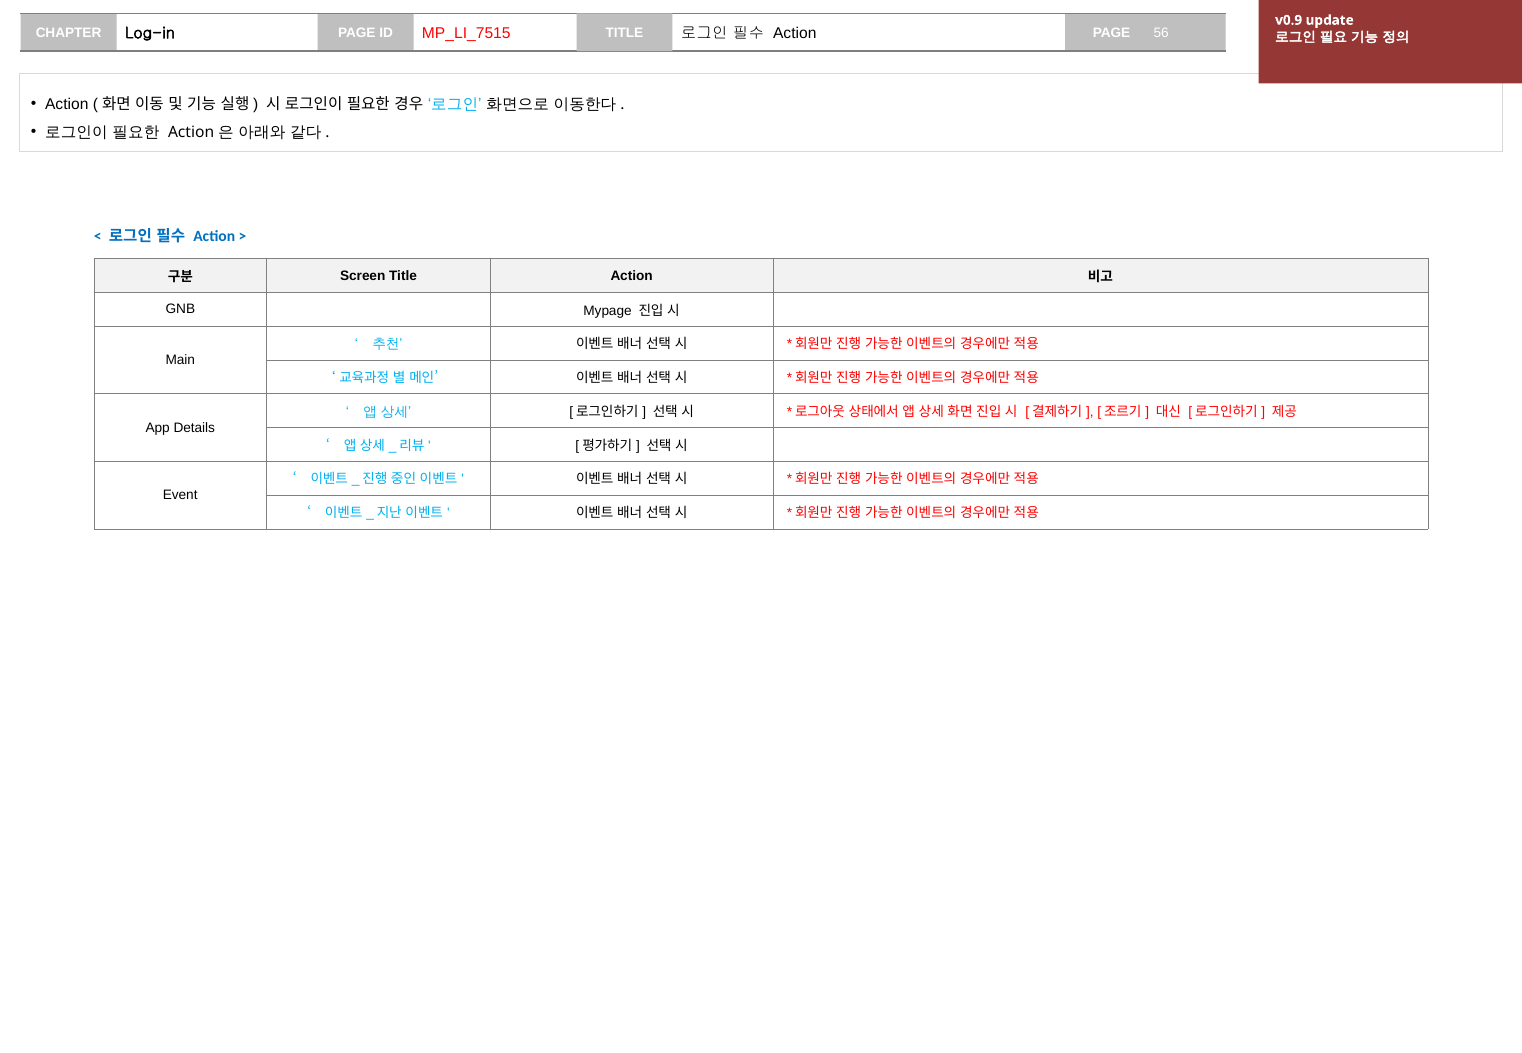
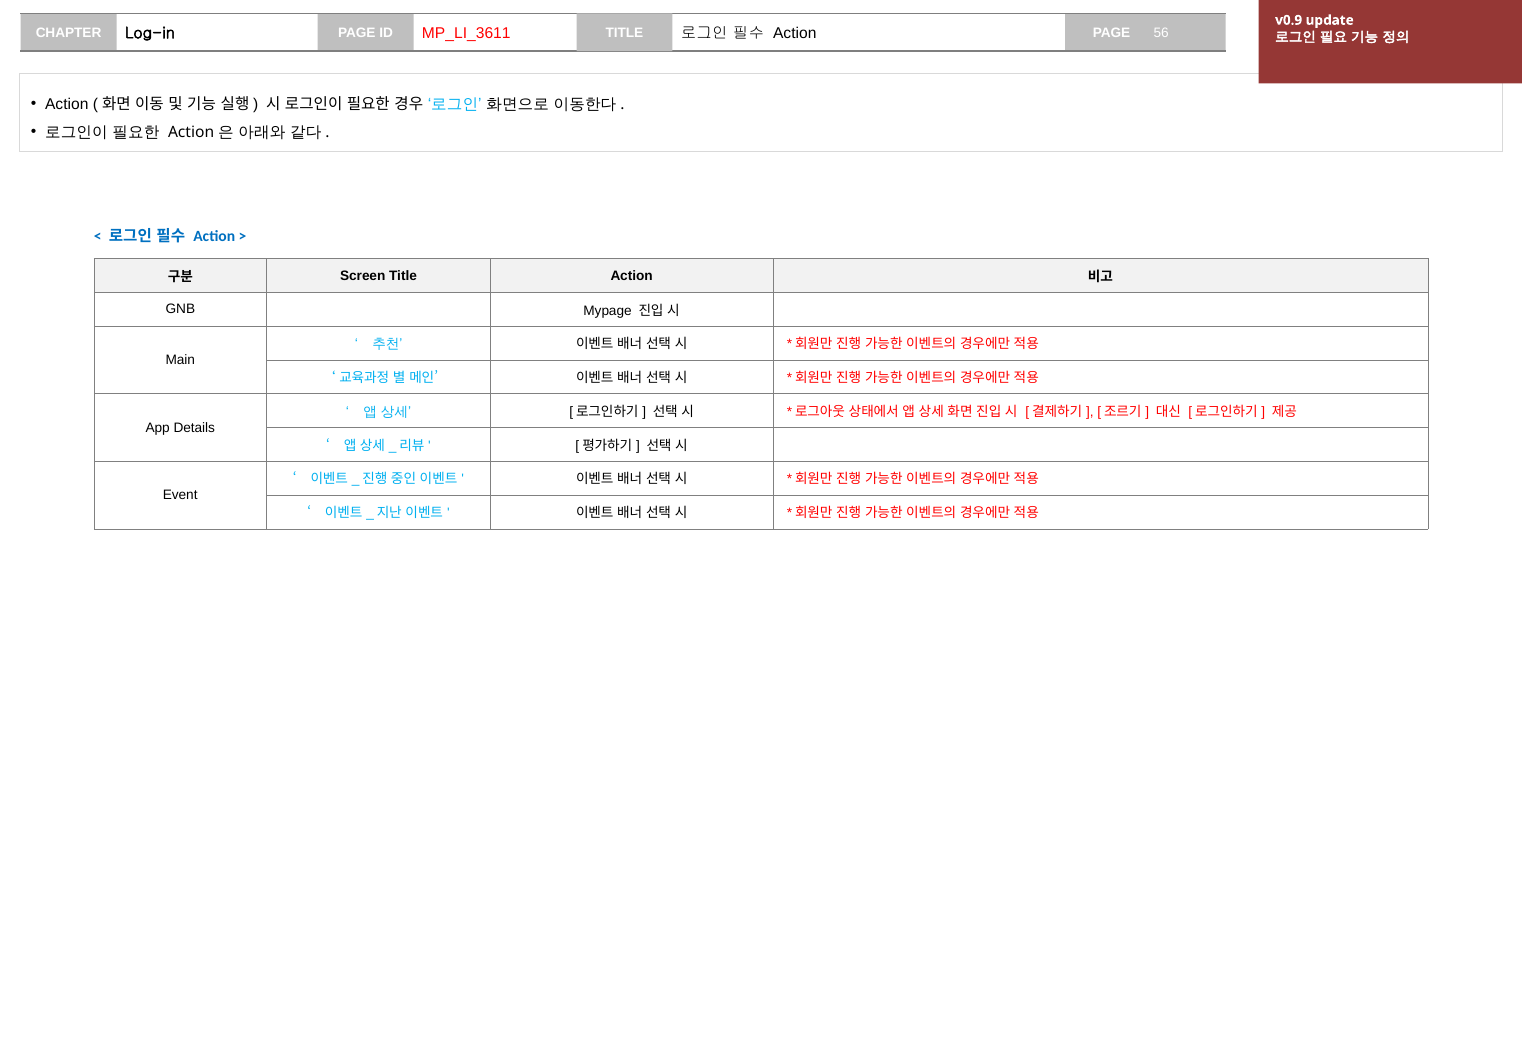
MP_LI_7515: MP_LI_7515 -> MP_LI_3611
